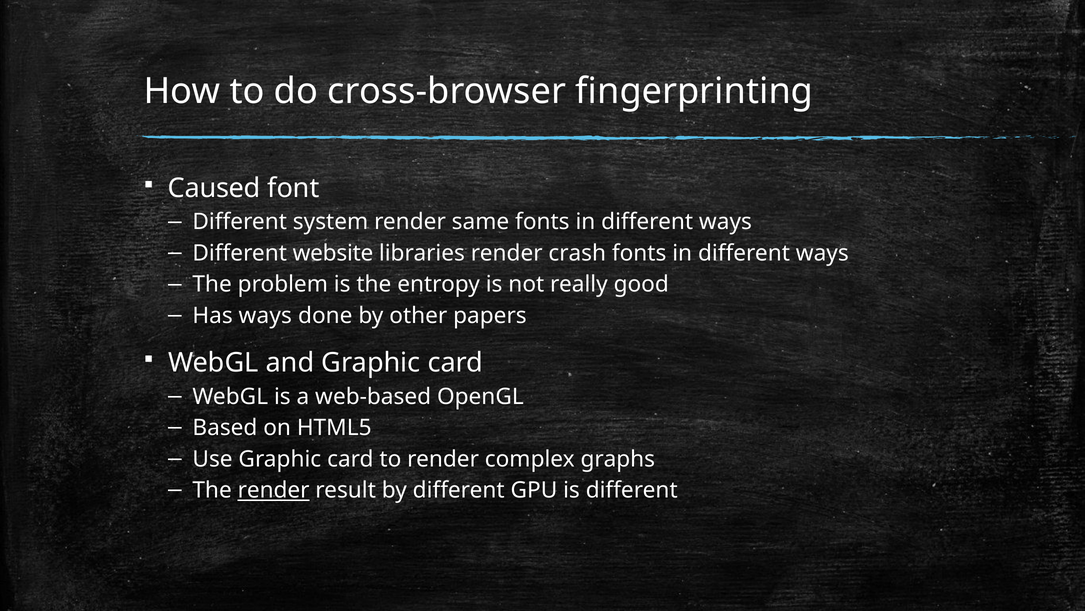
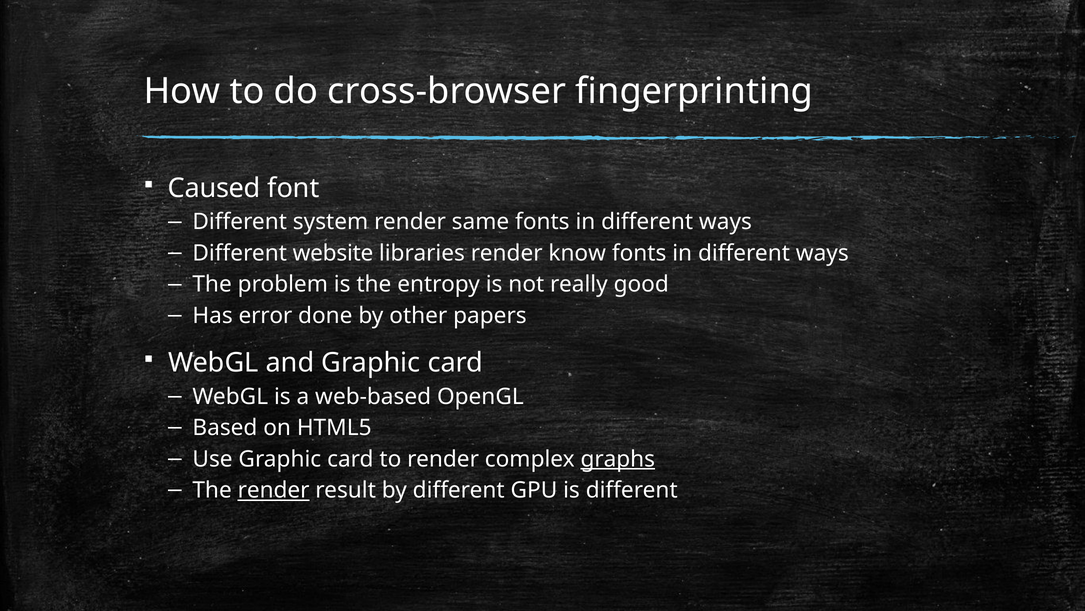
crash: crash -> know
Has ways: ways -> error
graphs underline: none -> present
